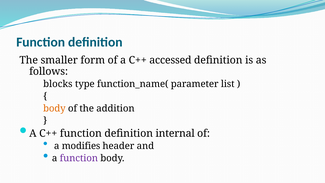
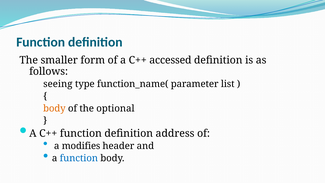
blocks: blocks -> seeing
addition: addition -> optional
internal: internal -> address
function at (79, 158) colour: purple -> blue
